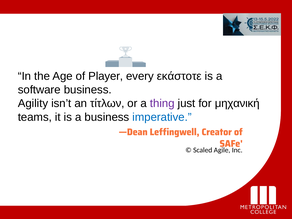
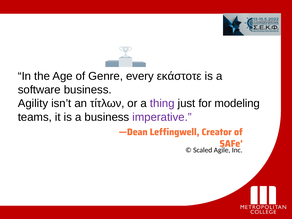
Player: Player -> Genre
μηχανική: μηχανική -> modeling
imperative colour: blue -> purple
